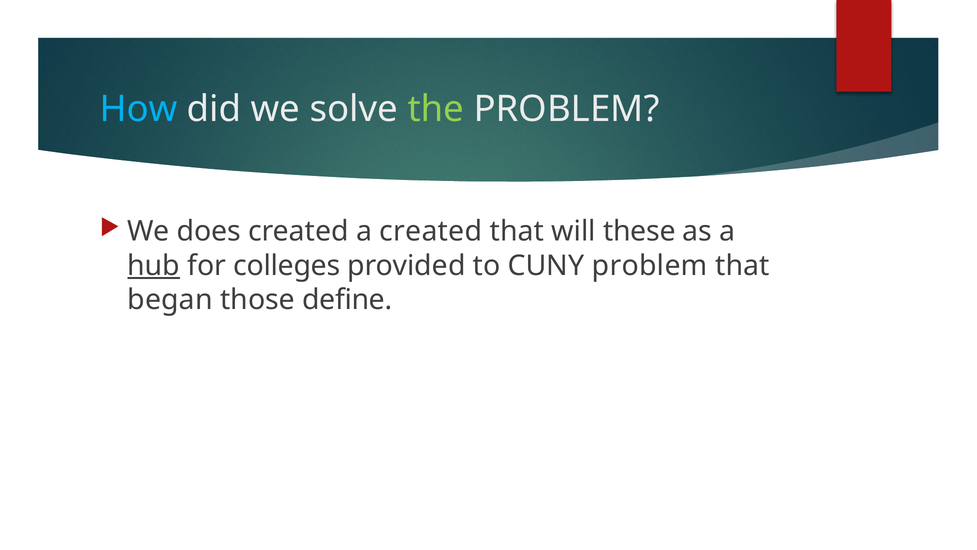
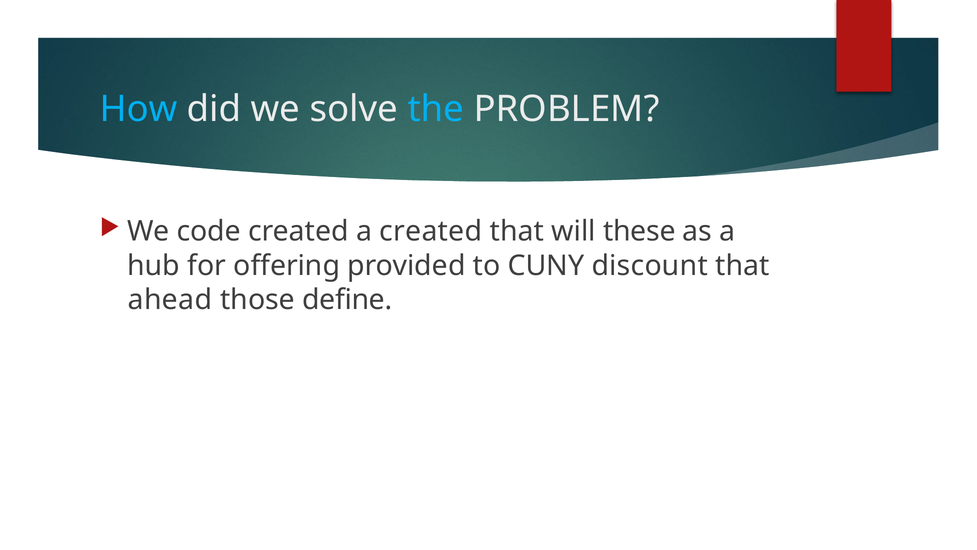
the colour: light green -> light blue
does: does -> code
hub underline: present -> none
colleges: colleges -> offering
CUNY problem: problem -> discount
began: began -> ahead
